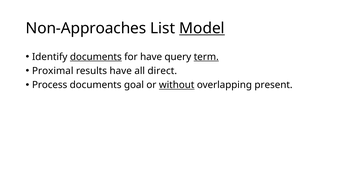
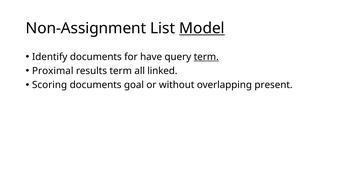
Non-Approaches: Non-Approaches -> Non-Assignment
documents at (96, 57) underline: present -> none
results have: have -> term
direct: direct -> linked
Process: Process -> Scoring
without underline: present -> none
